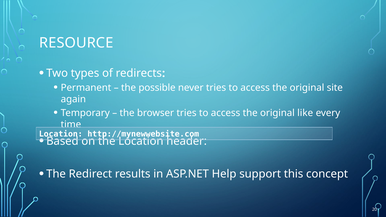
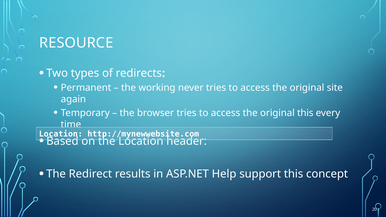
possible: possible -> working
original like: like -> this
